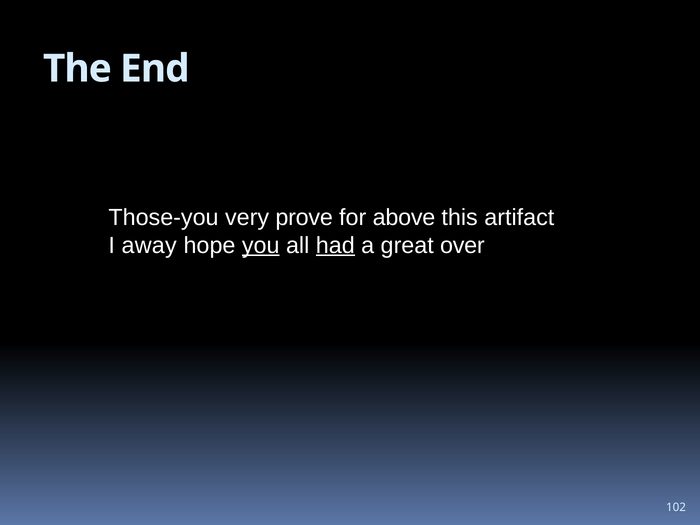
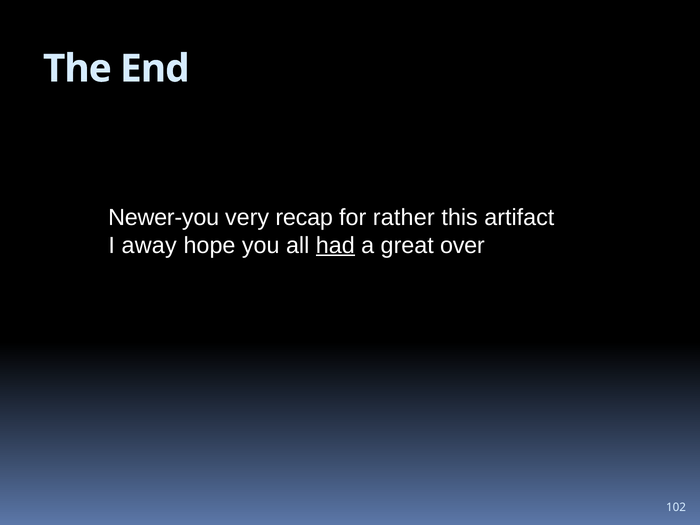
Those-you: Those-you -> Newer-you
prove: prove -> recap
above: above -> rather
you underline: present -> none
